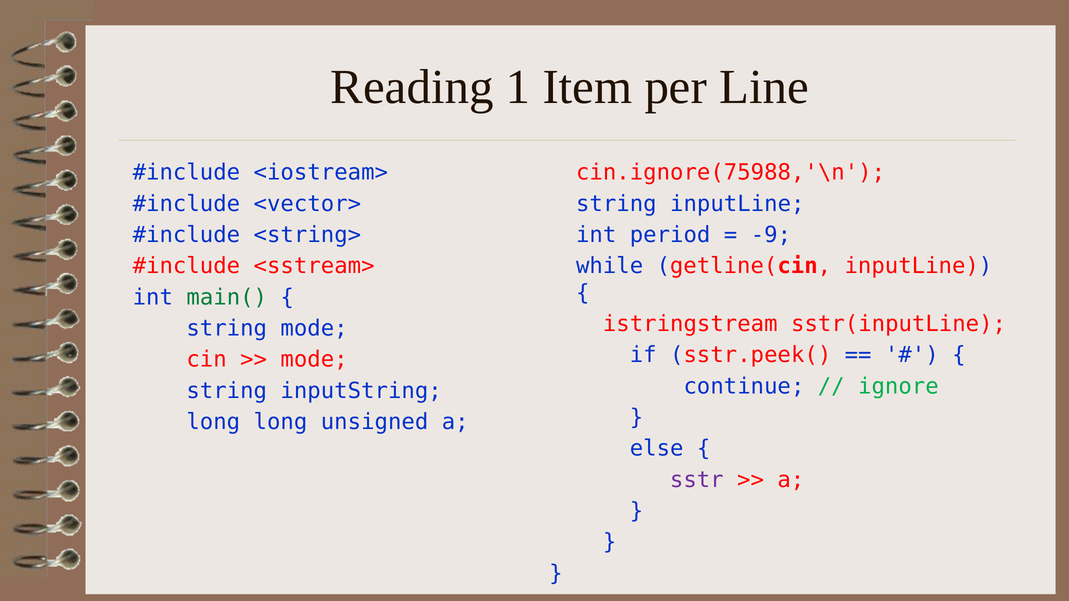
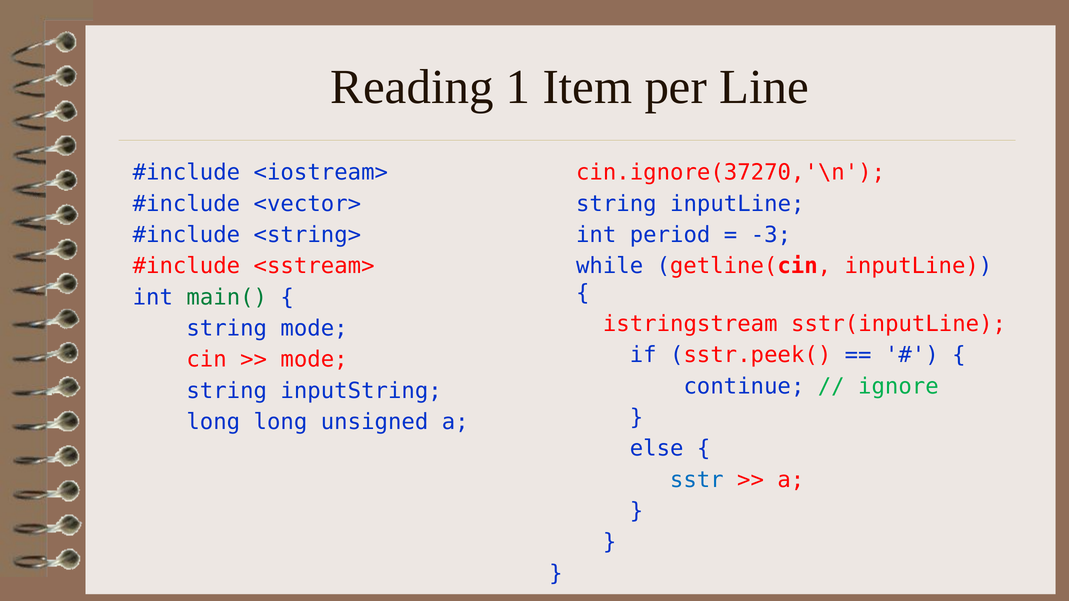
cin.ignore(75988,'\n: cin.ignore(75988,'\n -> cin.ignore(37270,'\n
-9: -9 -> -3
sstr colour: purple -> blue
